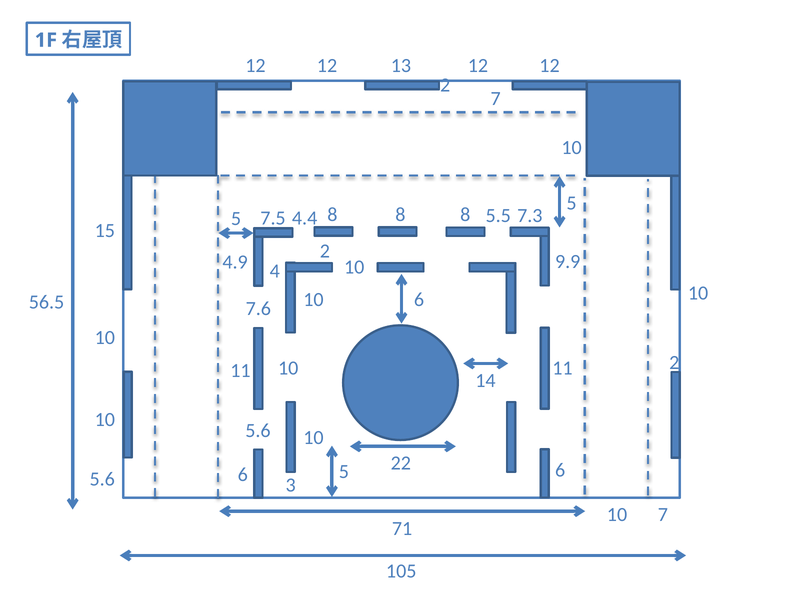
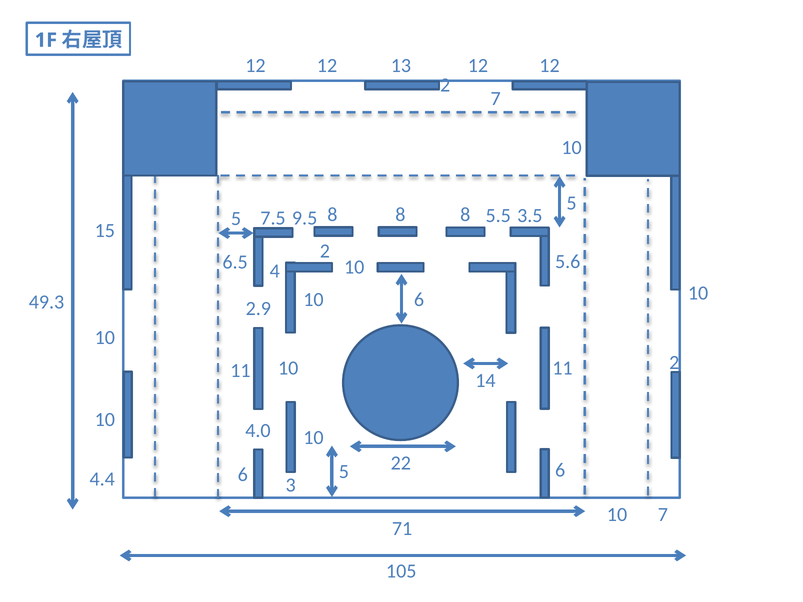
7.3: 7.3 -> 3.5
4.4: 4.4 -> 9.5
9.9: 9.9 -> 5.6
4.9: 4.9 -> 6.5
56.5: 56.5 -> 49.3
7.6: 7.6 -> 2.9
5.6 at (258, 431): 5.6 -> 4.0
5.6 at (102, 480): 5.6 -> 4.4
